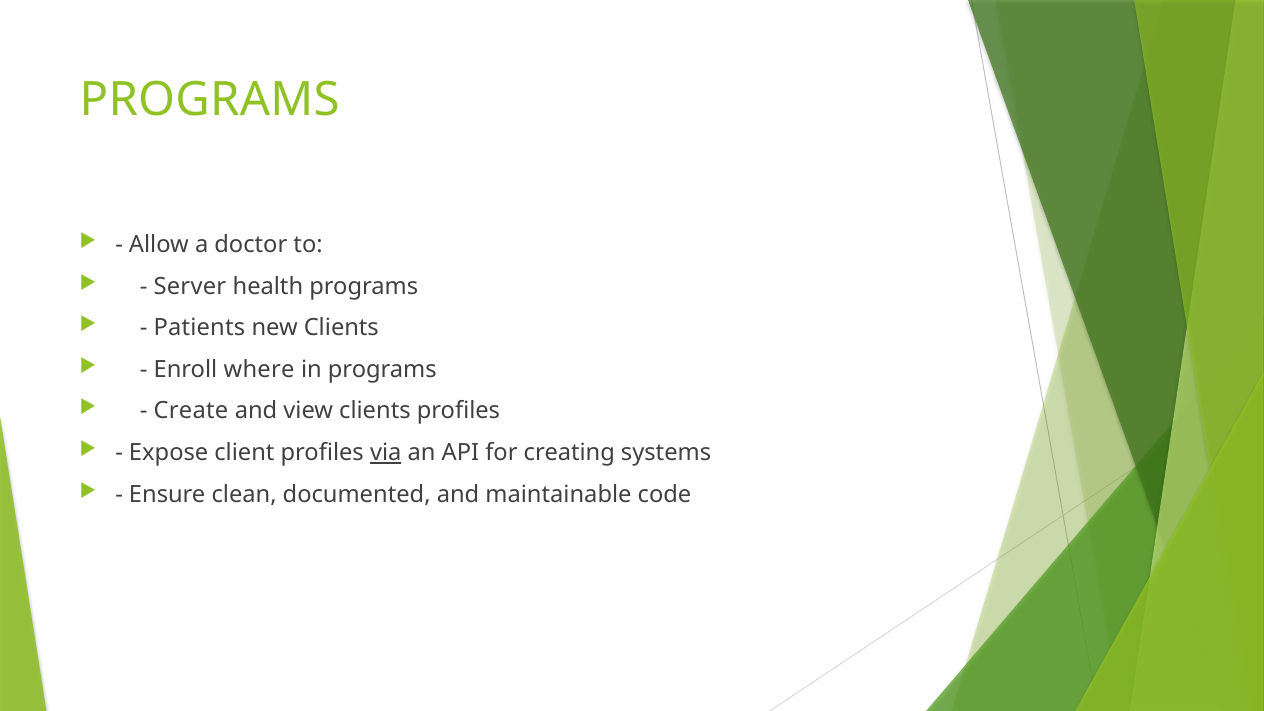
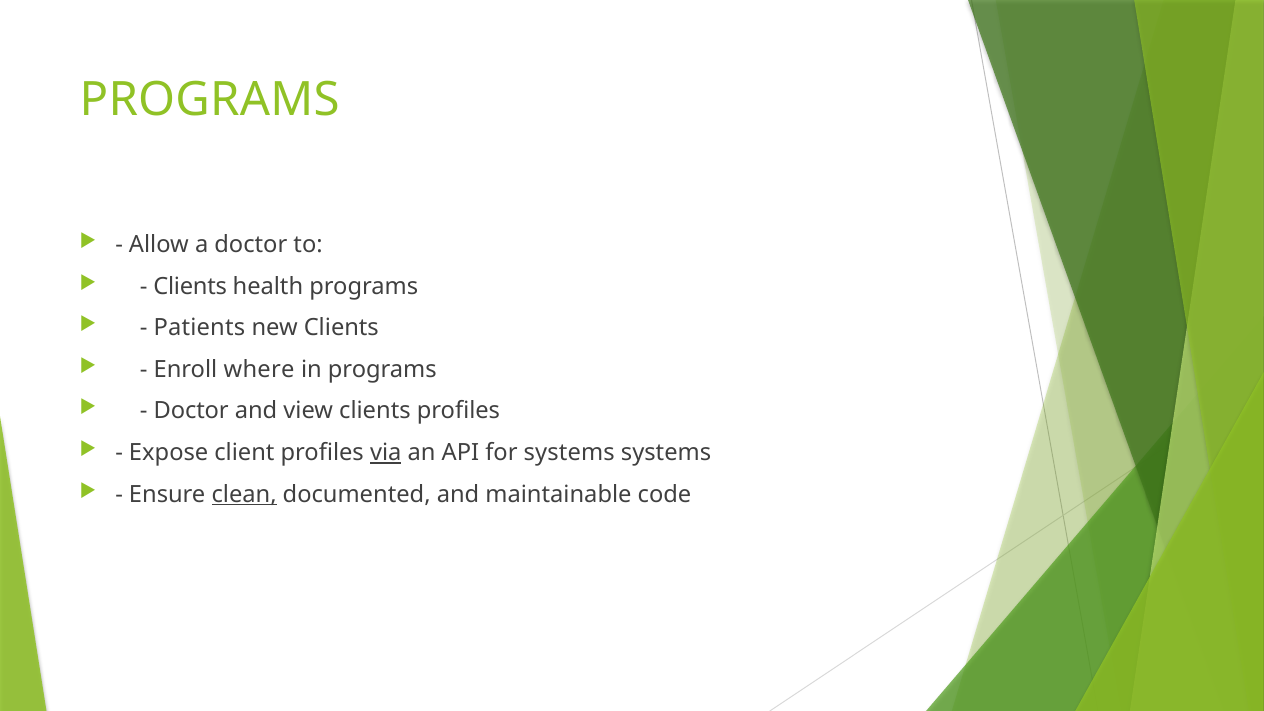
Server at (190, 286): Server -> Clients
Create at (191, 411): Create -> Doctor
for creating: creating -> systems
clean underline: none -> present
